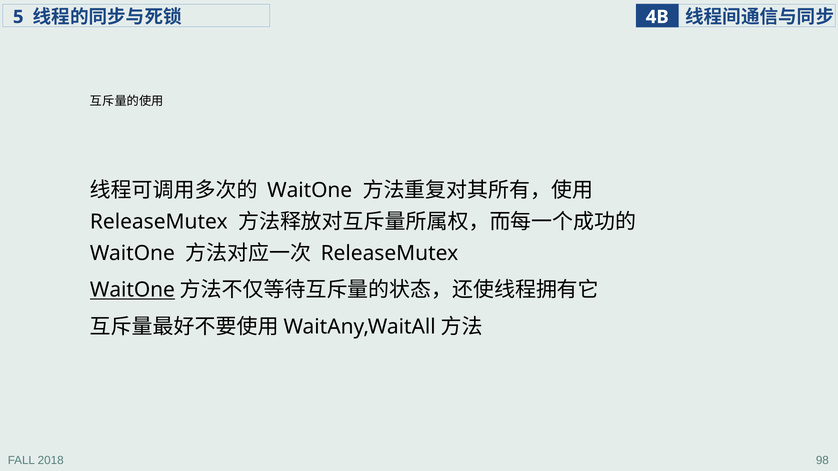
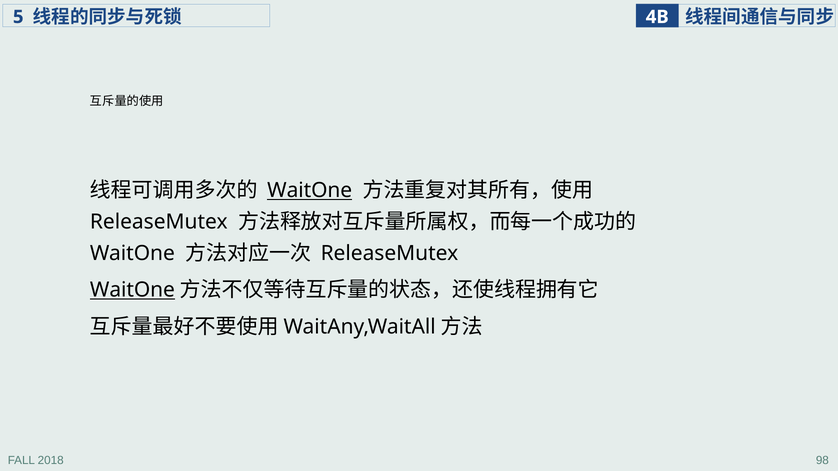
WaitOne at (310, 191) underline: none -> present
